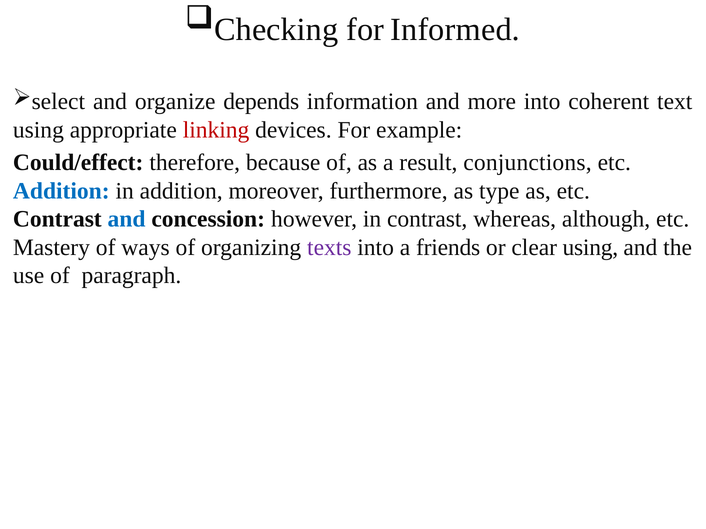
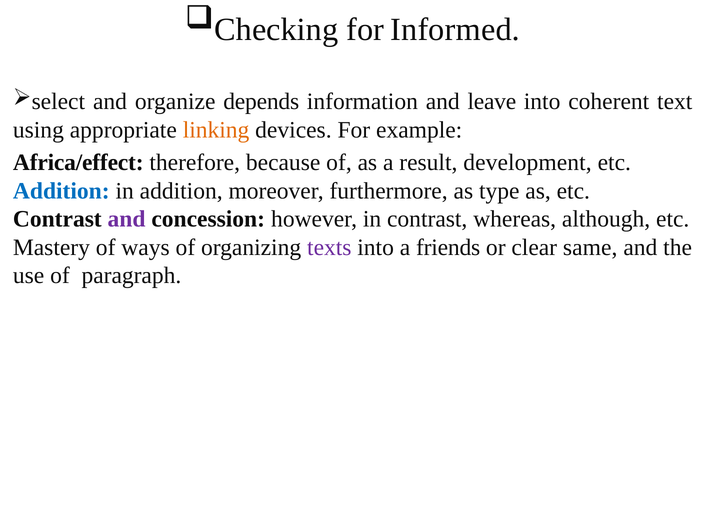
more: more -> leave
linking colour: red -> orange
Could/effect: Could/effect -> Africa/effect
conjunctions: conjunctions -> development
and at (127, 219) colour: blue -> purple
clear using: using -> same
